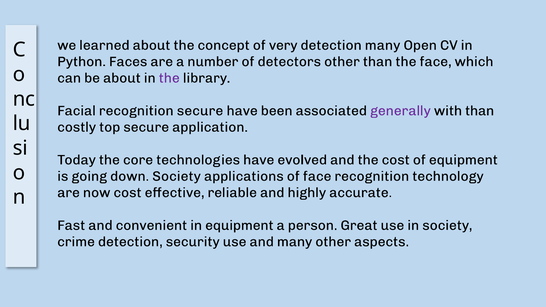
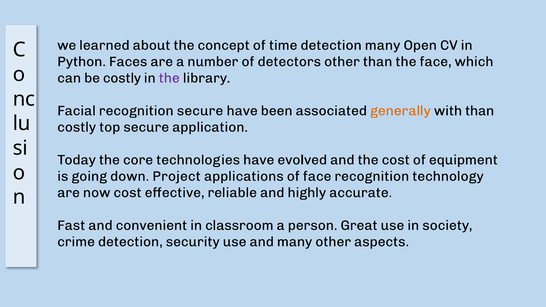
very: very -> time
be about: about -> costly
generally colour: purple -> orange
down Society: Society -> Project
in equipment: equipment -> classroom
